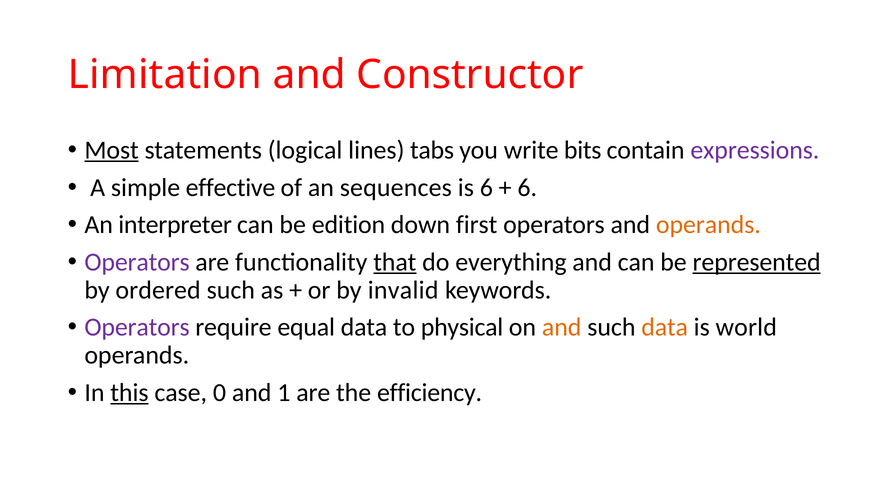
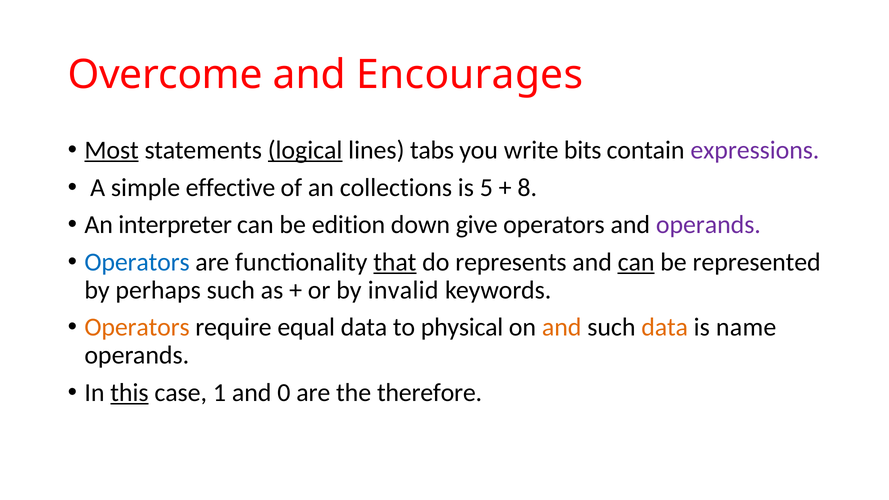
Limitation: Limitation -> Overcome
Constructor: Constructor -> Encourages
logical underline: none -> present
sequences: sequences -> collections
is 6: 6 -> 5
6 at (527, 188): 6 -> 8
first: first -> give
operands at (708, 225) colour: orange -> purple
Operators at (137, 262) colour: purple -> blue
everything: everything -> represents
can at (636, 262) underline: none -> present
represented underline: present -> none
ordered: ordered -> perhaps
Operators at (137, 327) colour: purple -> orange
world: world -> name
0: 0 -> 1
1: 1 -> 0
efficiency: efficiency -> therefore
